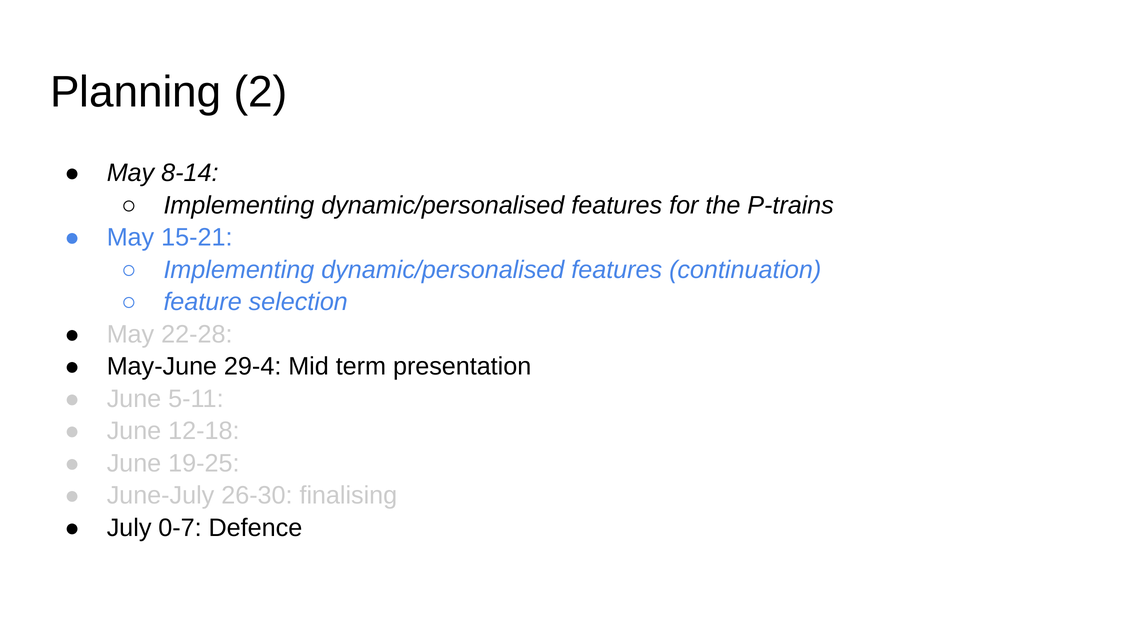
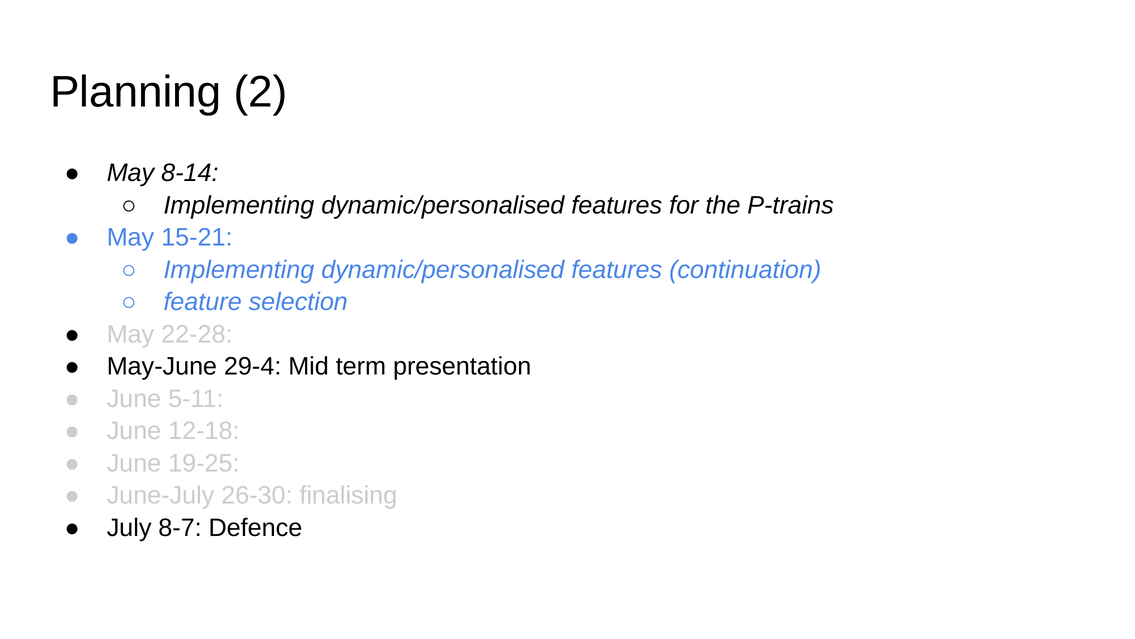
0-7: 0-7 -> 8-7
